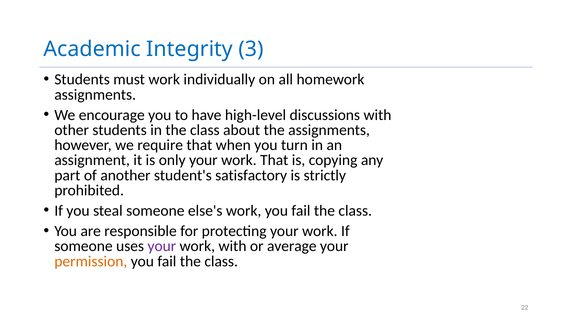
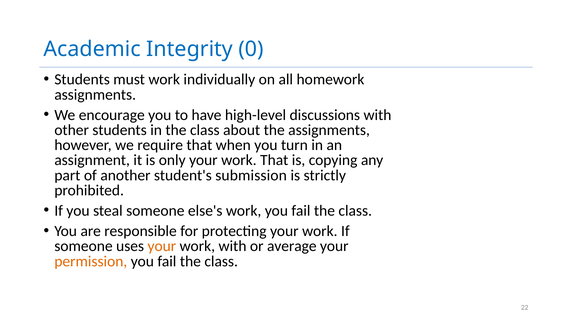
3: 3 -> 0
satisfactory: satisfactory -> submission
your at (162, 246) colour: purple -> orange
